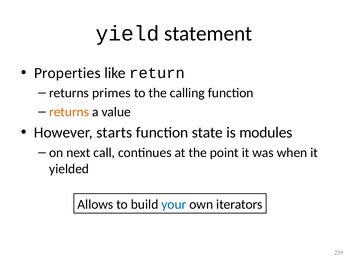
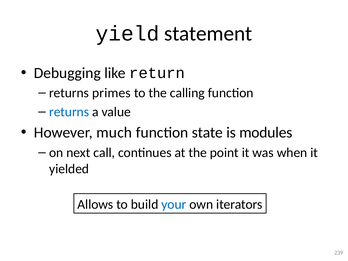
Properties: Properties -> Debugging
returns at (69, 112) colour: orange -> blue
starts: starts -> much
